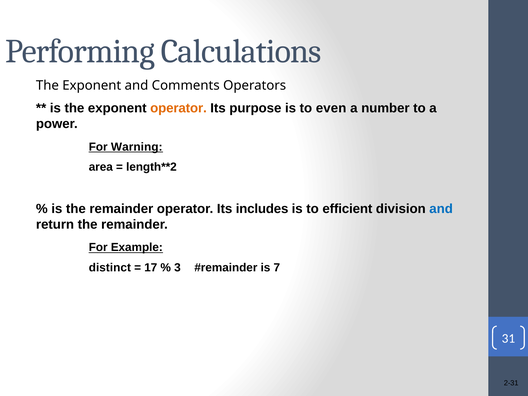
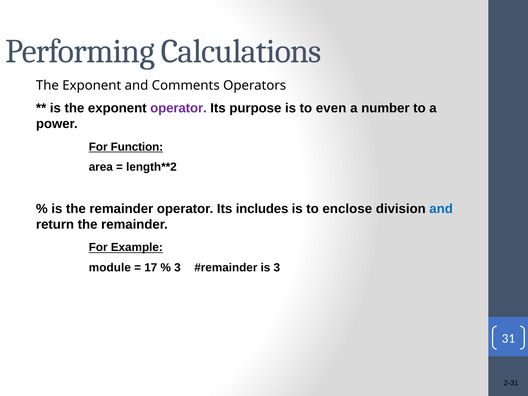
operator at (178, 108) colour: orange -> purple
Warning: Warning -> Function
efficient: efficient -> enclose
distinct: distinct -> module
is 7: 7 -> 3
